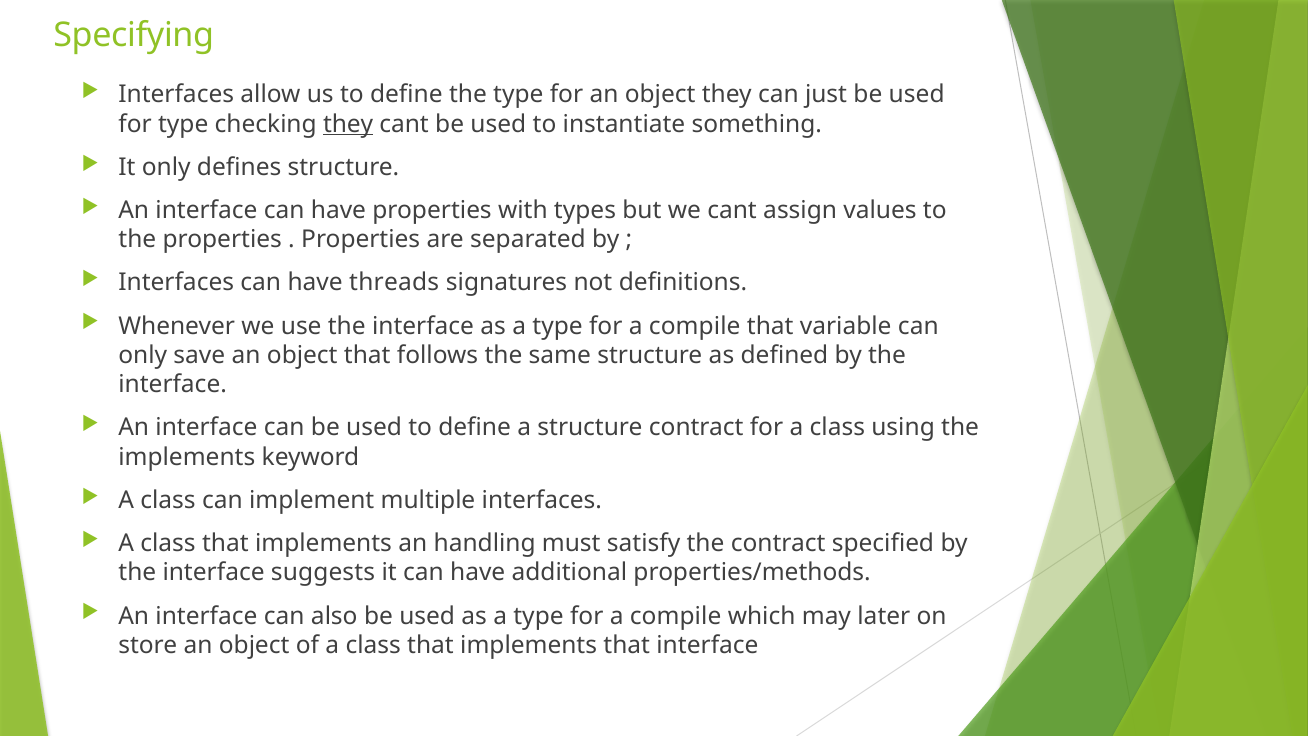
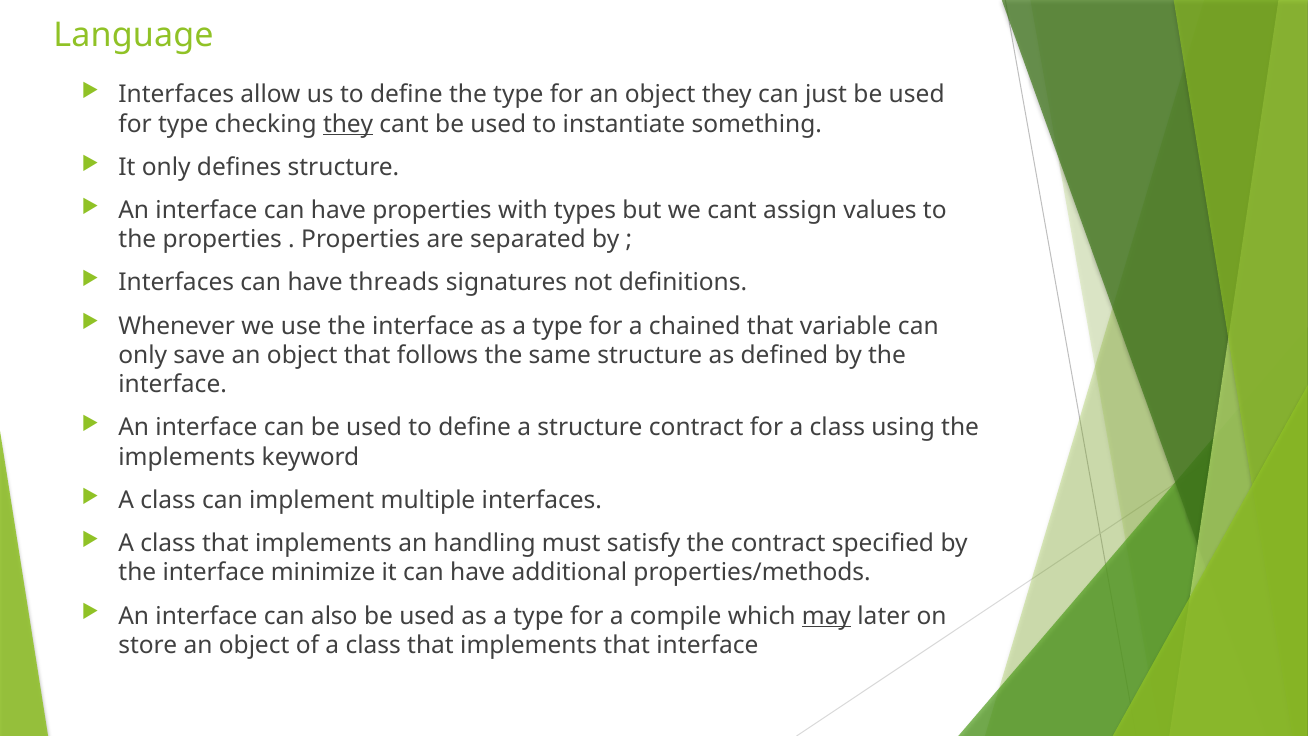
Specifying: Specifying -> Language
compile at (695, 326): compile -> chained
suggests: suggests -> minimize
may underline: none -> present
